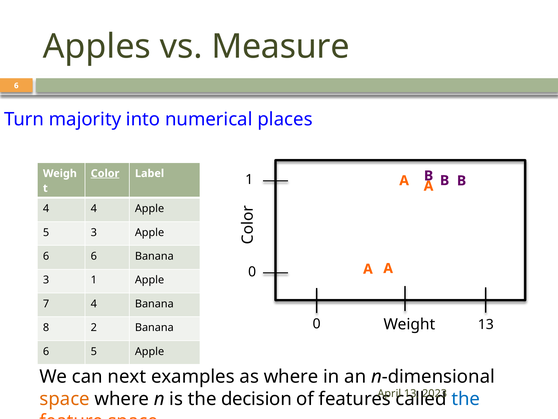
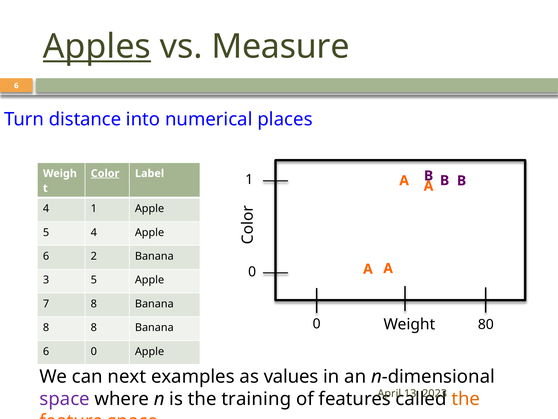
Apples underline: none -> present
majority: majority -> distance
4 4: 4 -> 1
5 3: 3 -> 4
6 6: 6 -> 2
3 1: 1 -> 5
7 4: 4 -> 8
0 13: 13 -> 80
8 2: 2 -> 8
6 5: 5 -> 0
as where: where -> values
space at (65, 398) colour: orange -> purple
decision: decision -> training
the at (466, 398) colour: blue -> orange
